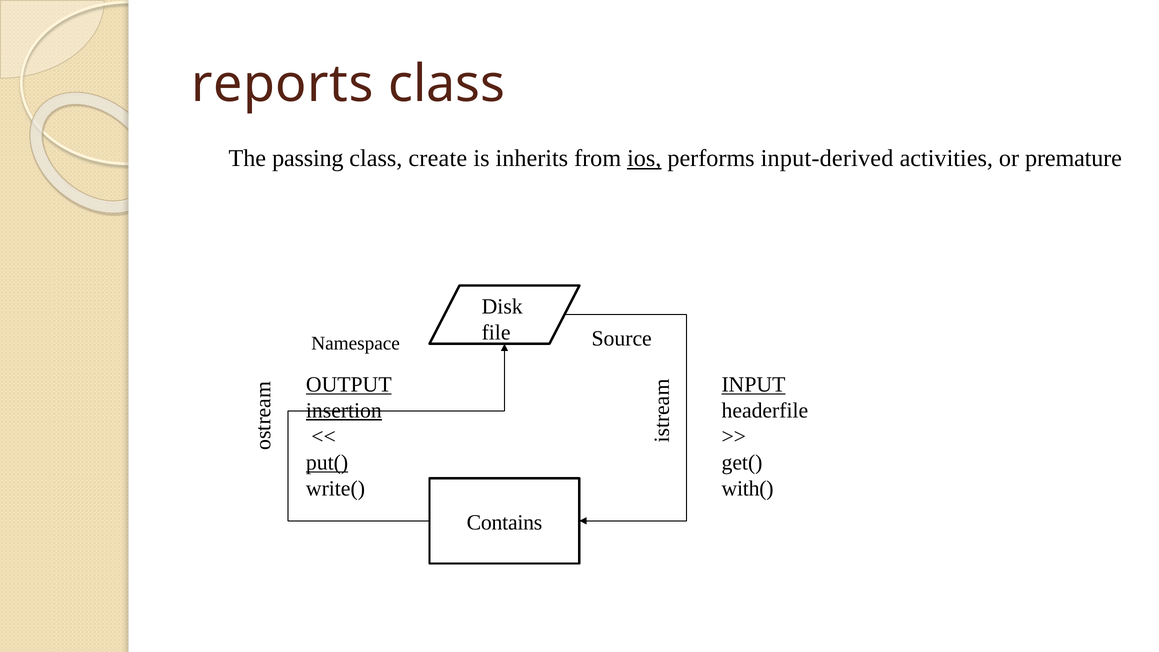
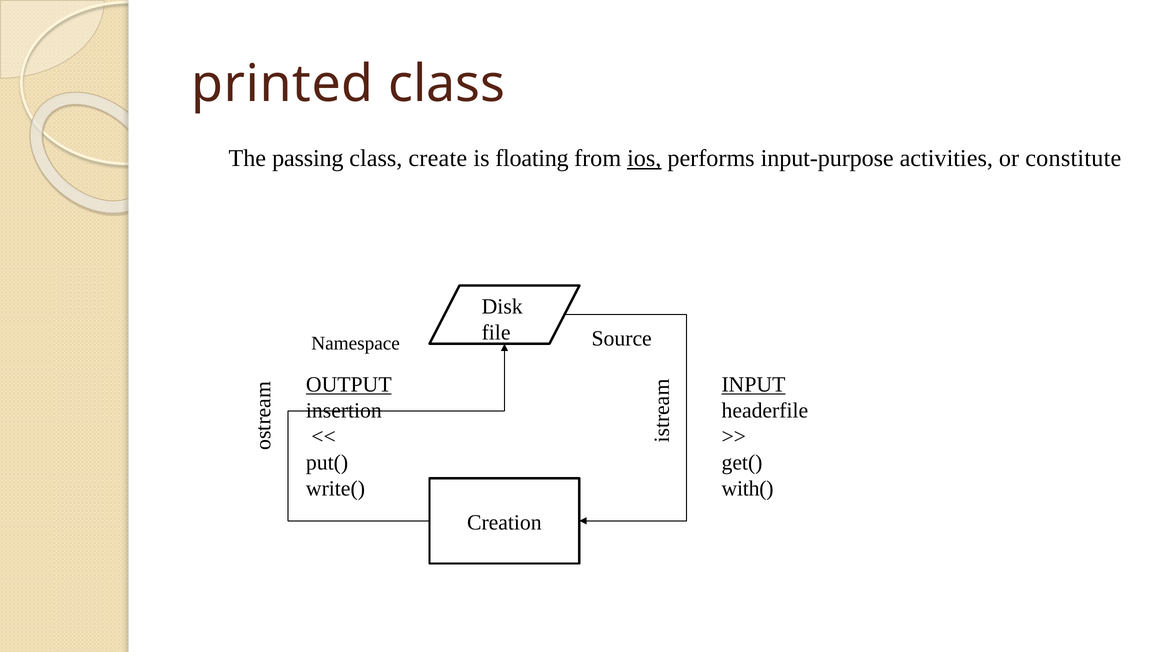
reports: reports -> printed
inherits: inherits -> floating
input-derived: input-derived -> input-purpose
premature: premature -> constitute
insertion underline: present -> none
put( underline: present -> none
Contains: Contains -> Creation
